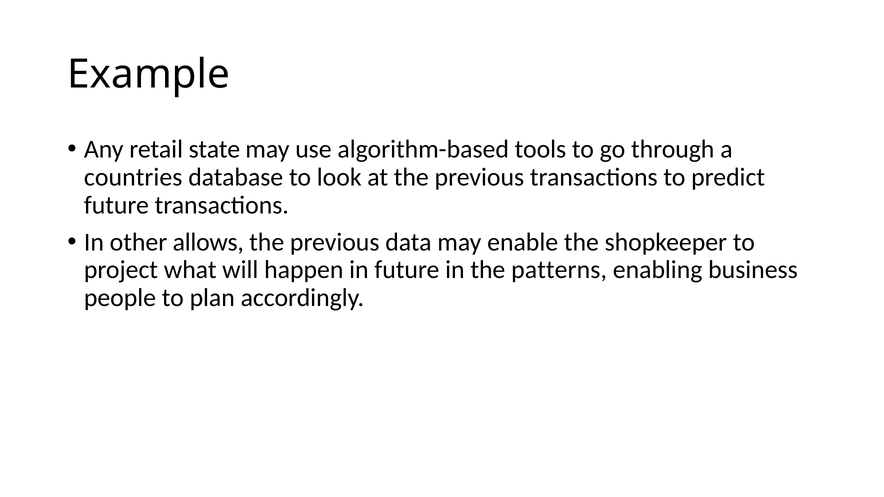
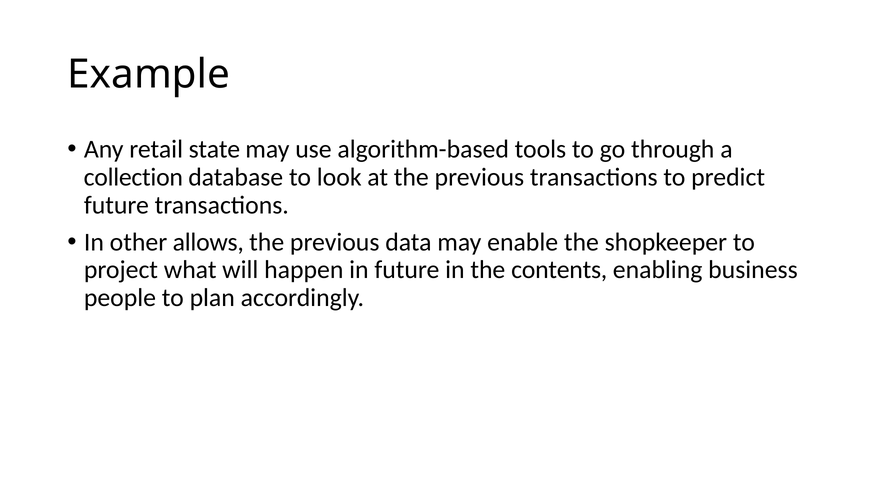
countries: countries -> collection
patterns: patterns -> contents
